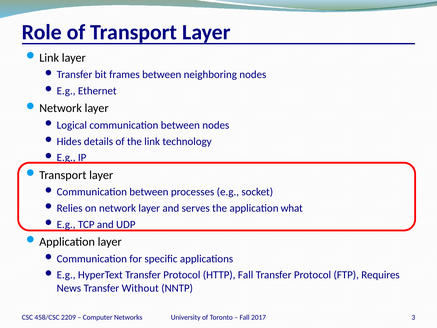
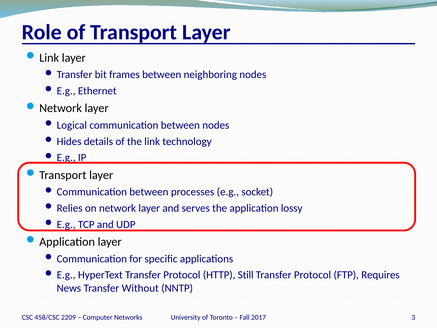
what: what -> lossy
HTTP Fall: Fall -> Still
